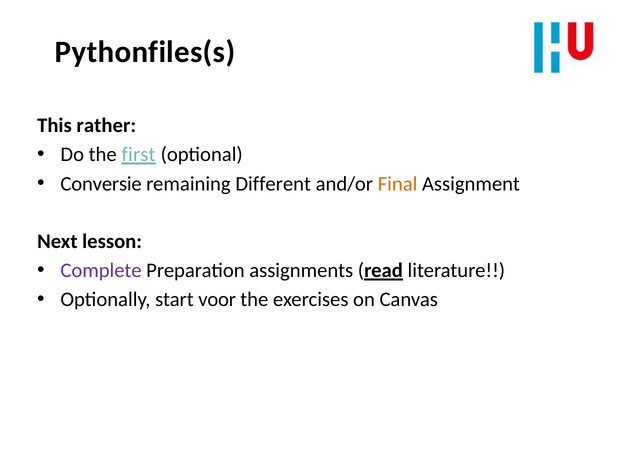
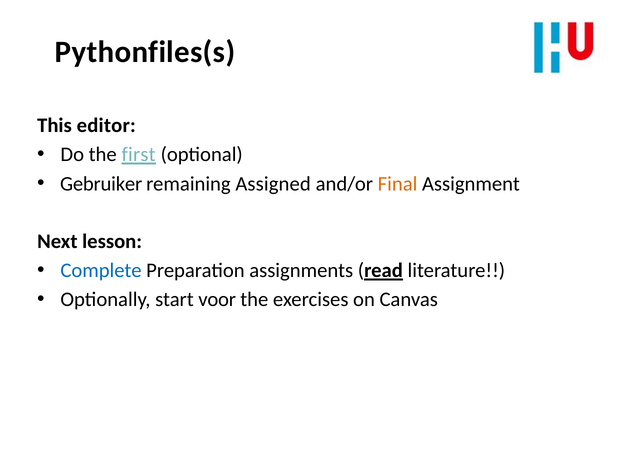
rather: rather -> editor
Conversie: Conversie -> Gebruiker
Different: Different -> Assigned
Complete colour: purple -> blue
